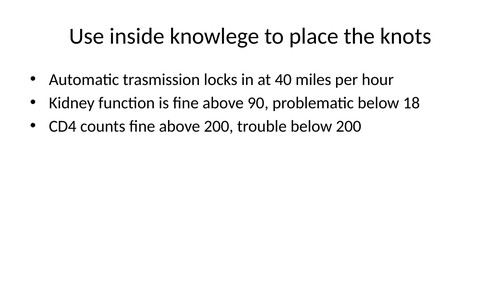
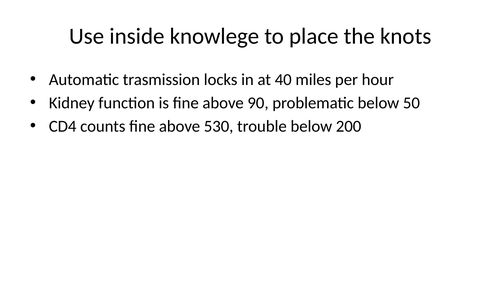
18: 18 -> 50
above 200: 200 -> 530
